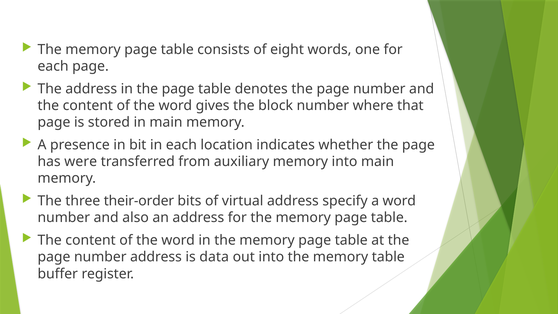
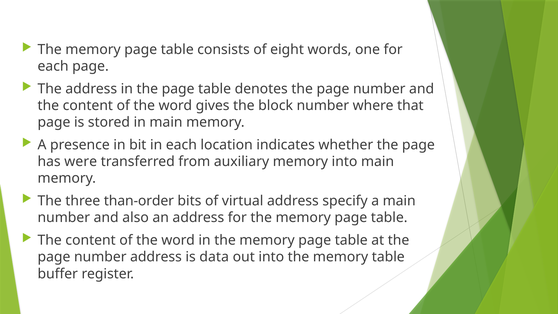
their-order: their-order -> than-order
a word: word -> main
